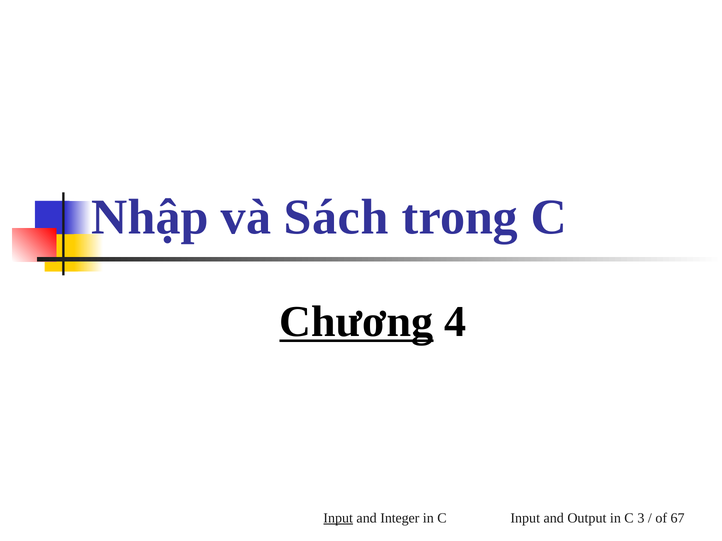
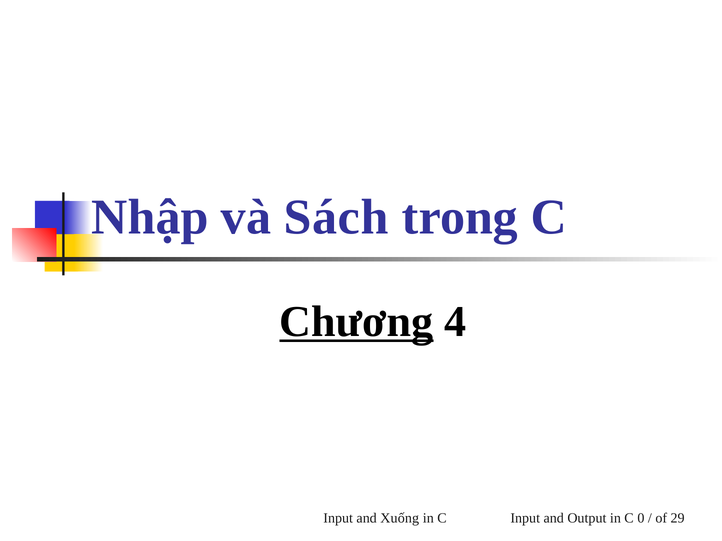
Input at (338, 518) underline: present -> none
Integer: Integer -> Xuống
3: 3 -> 0
67: 67 -> 29
